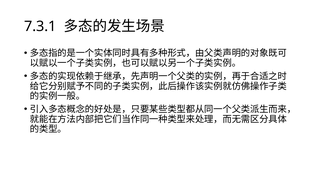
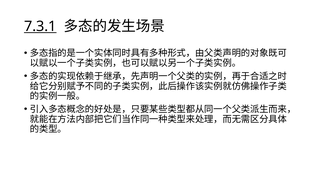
7.3.1 underline: none -> present
